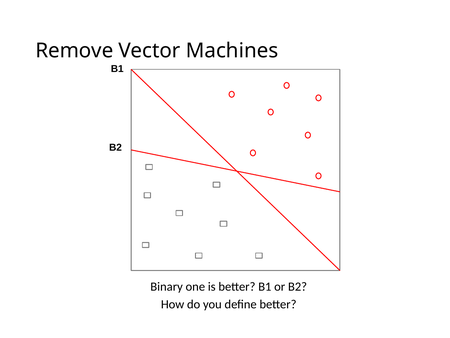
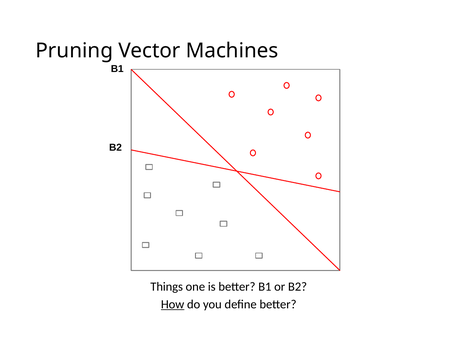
Remove: Remove -> Pruning
Binary: Binary -> Things
How underline: none -> present
